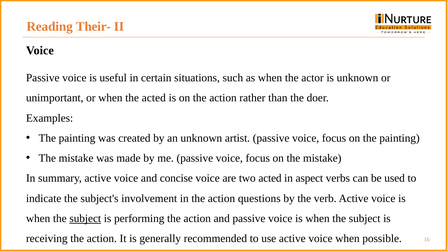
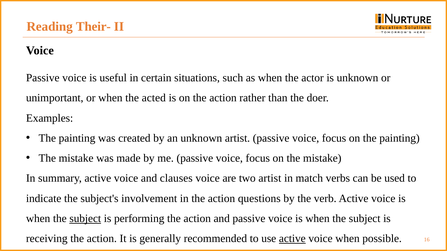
concise: concise -> clauses
two acted: acted -> artist
aspect: aspect -> match
active at (292, 239) underline: none -> present
